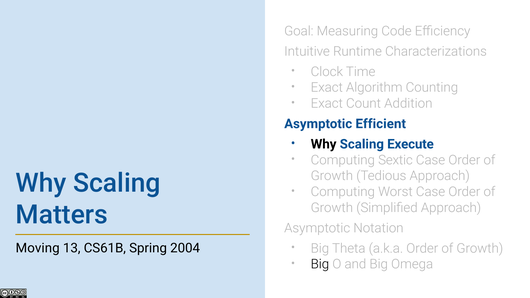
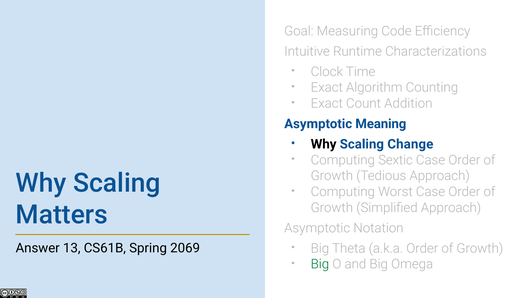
Efficient: Efficient -> Meaning
Execute: Execute -> Change
Moving: Moving -> Answer
2004: 2004 -> 2069
Big at (320, 264) colour: black -> green
